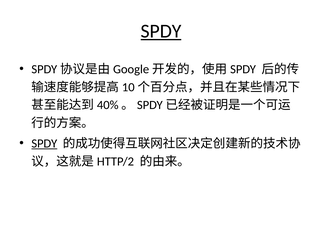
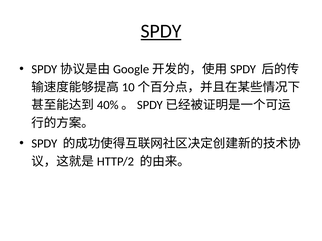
SPDY at (44, 144) underline: present -> none
